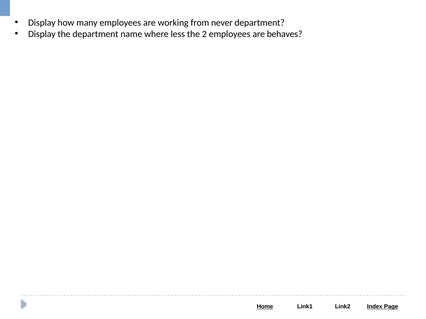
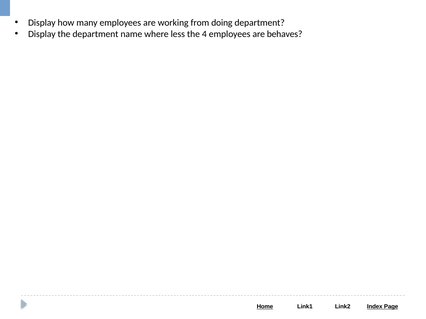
never: never -> doing
2: 2 -> 4
